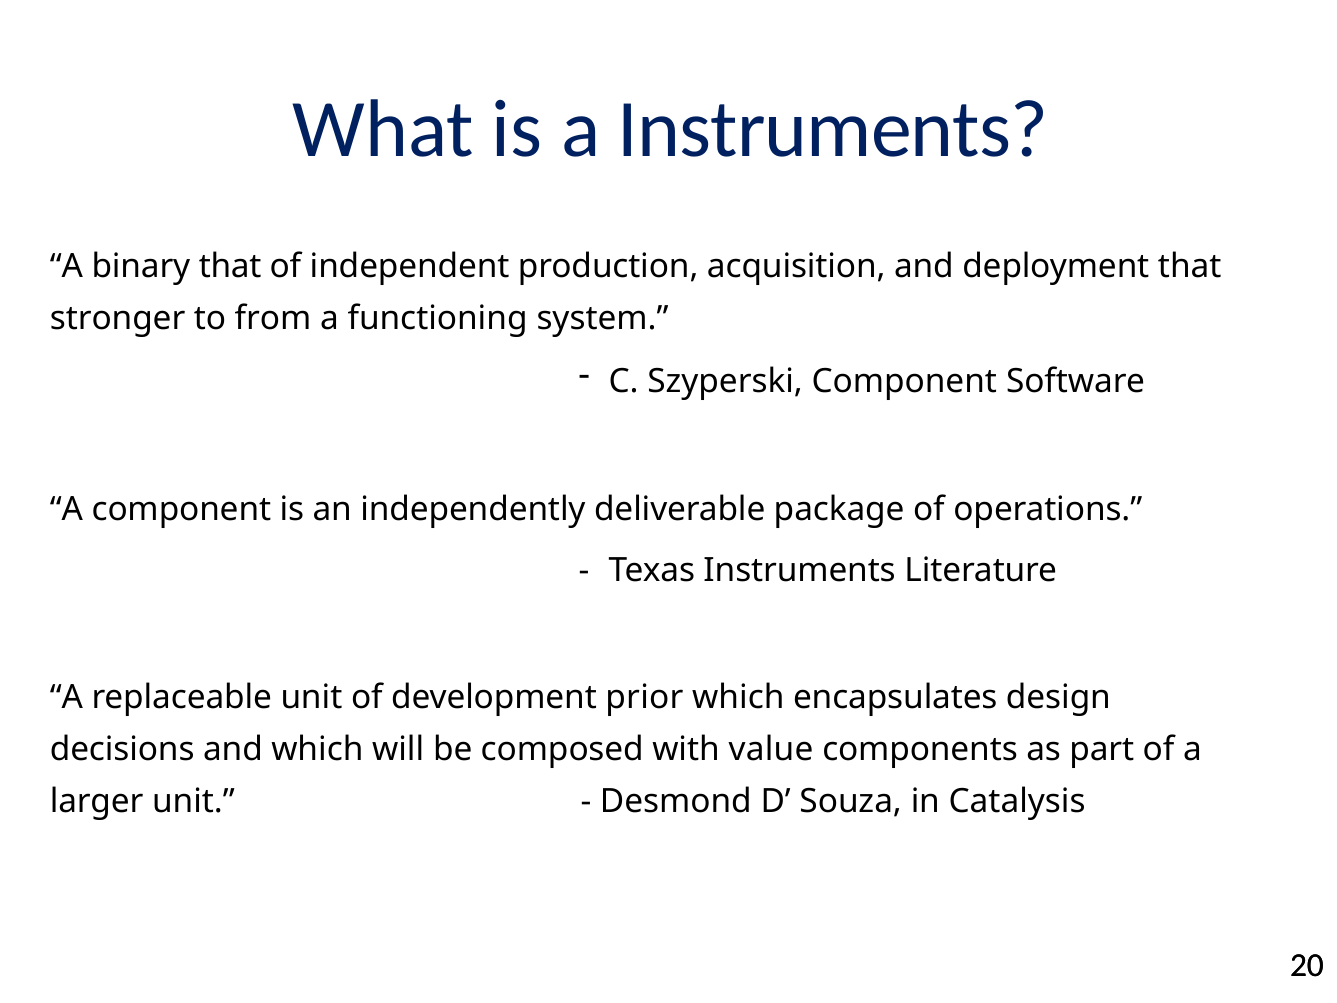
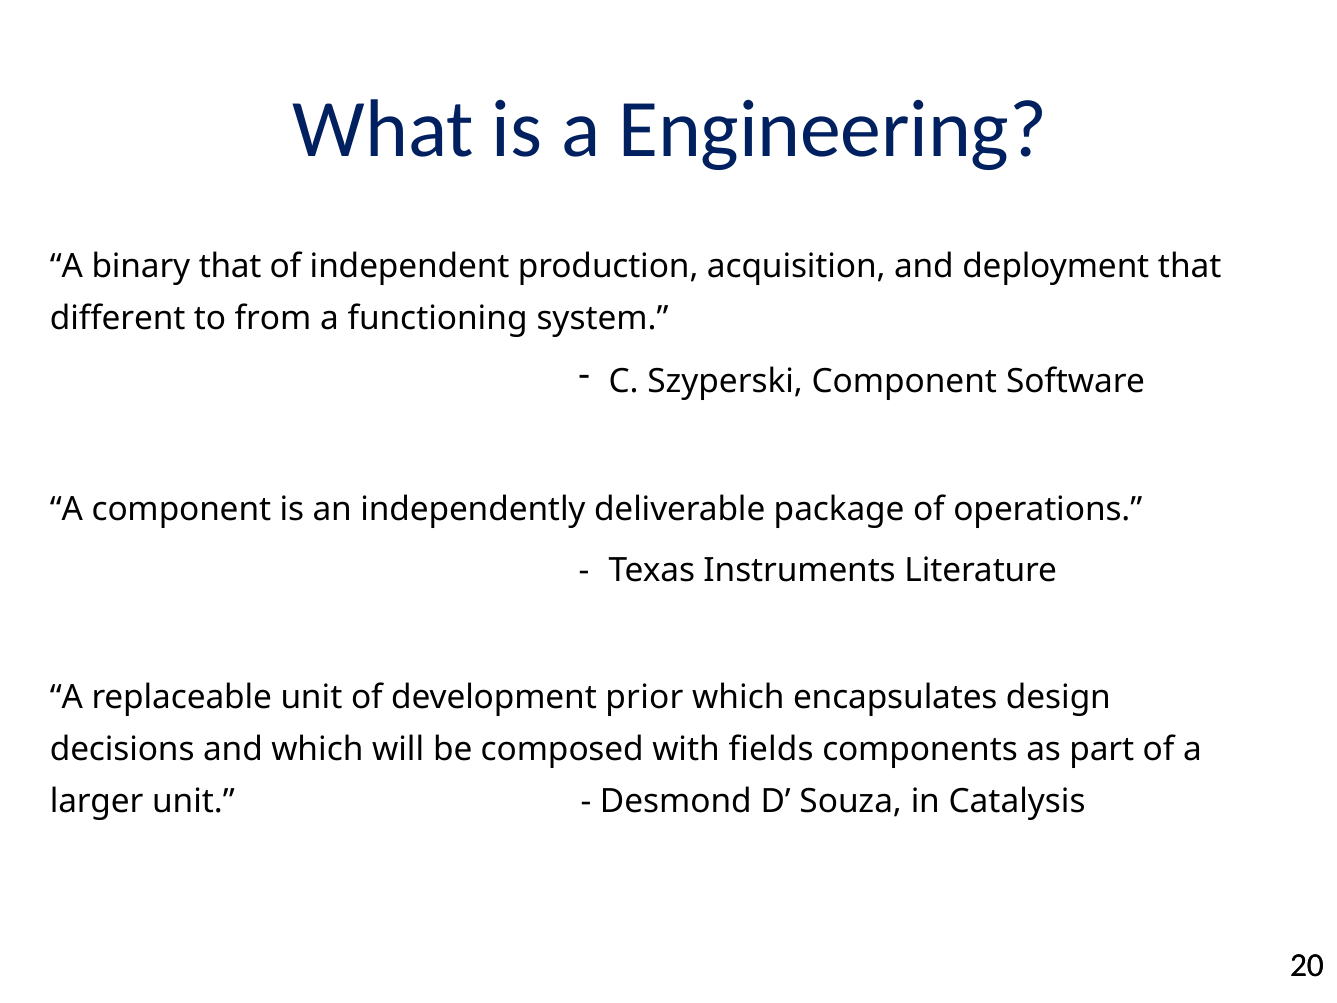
a Instruments: Instruments -> Engineering
stronger: stronger -> different
value: value -> fields
